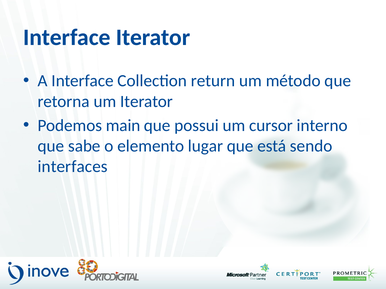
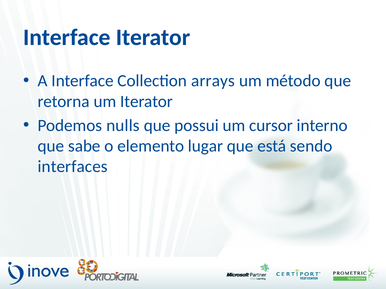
return: return -> arrays
main: main -> nulls
